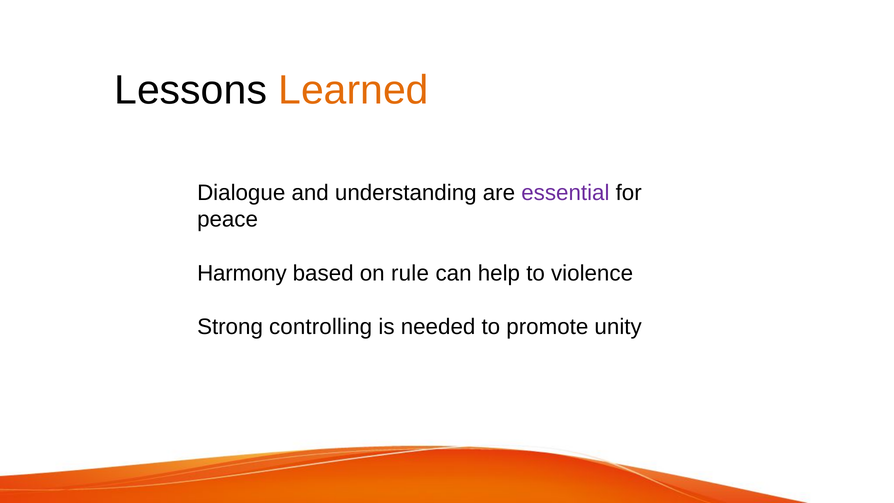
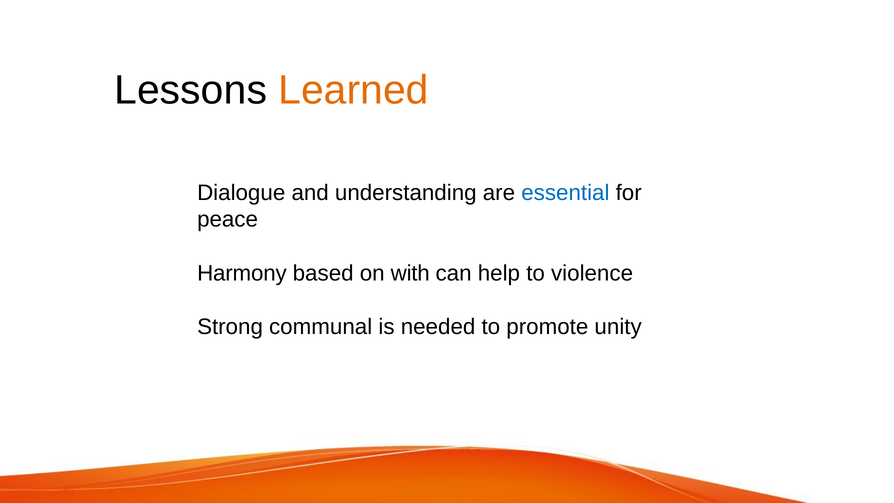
essential colour: purple -> blue
rule: rule -> with
controlling: controlling -> communal
